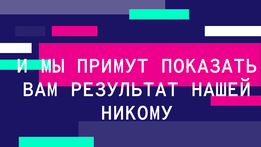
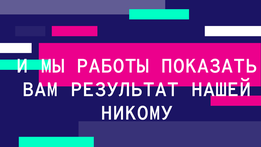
ПРИМУТ: ПРИМУТ -> РАБОТЫ
